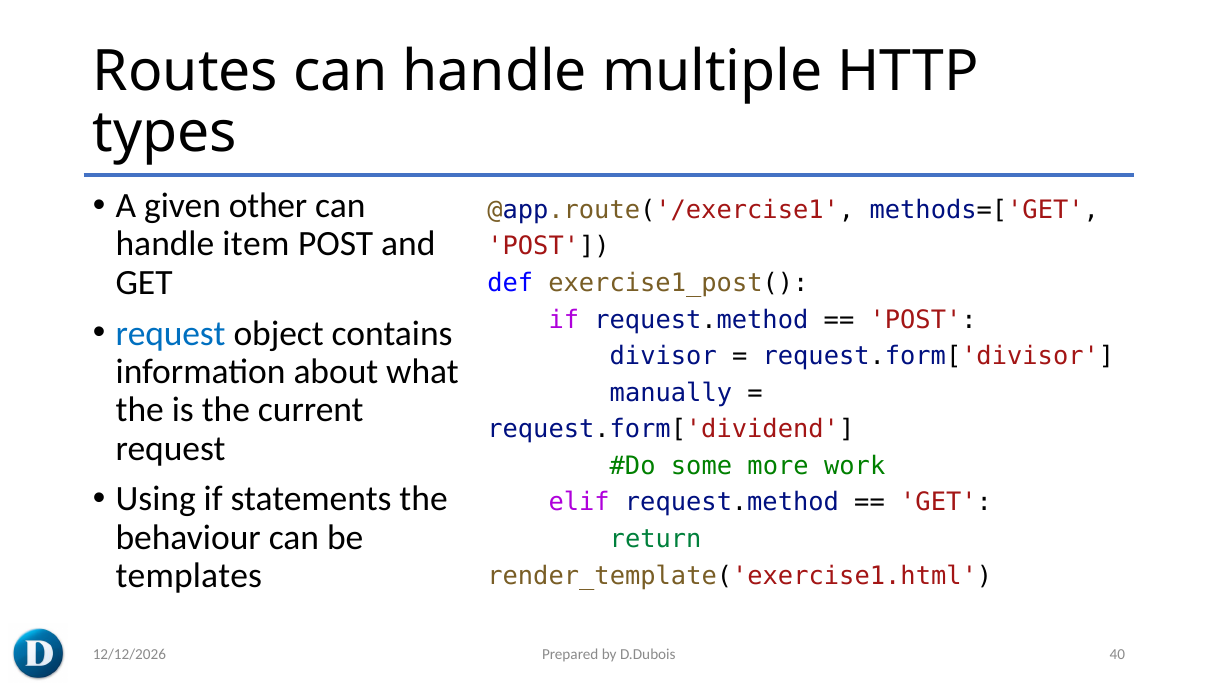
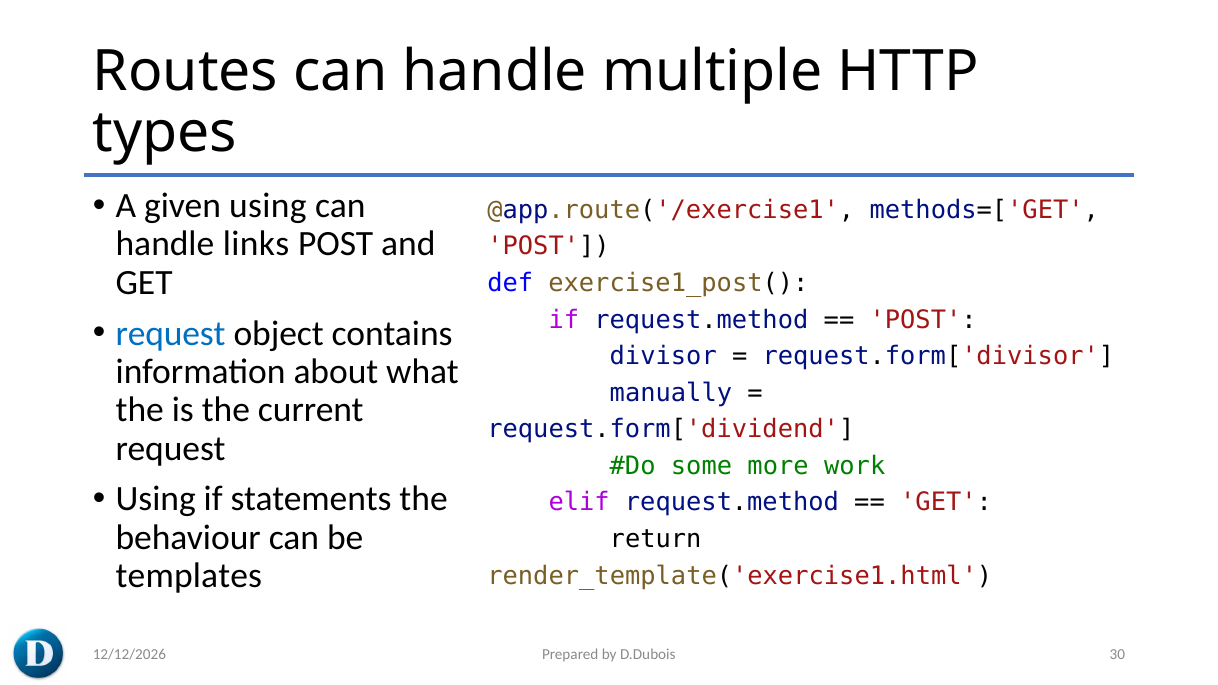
given other: other -> using
item: item -> links
return colour: green -> black
40: 40 -> 30
